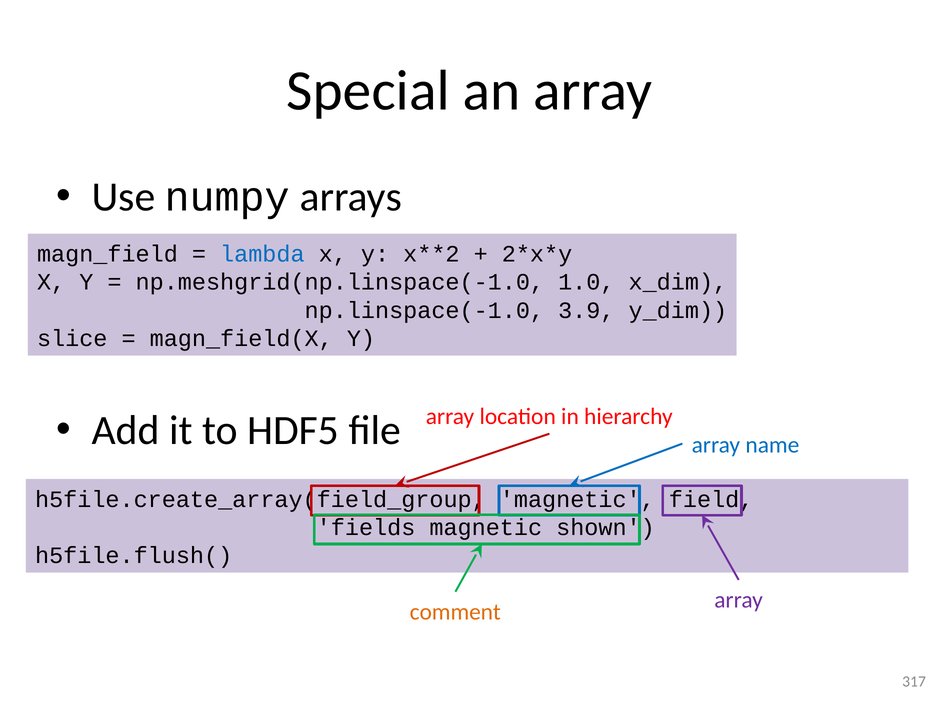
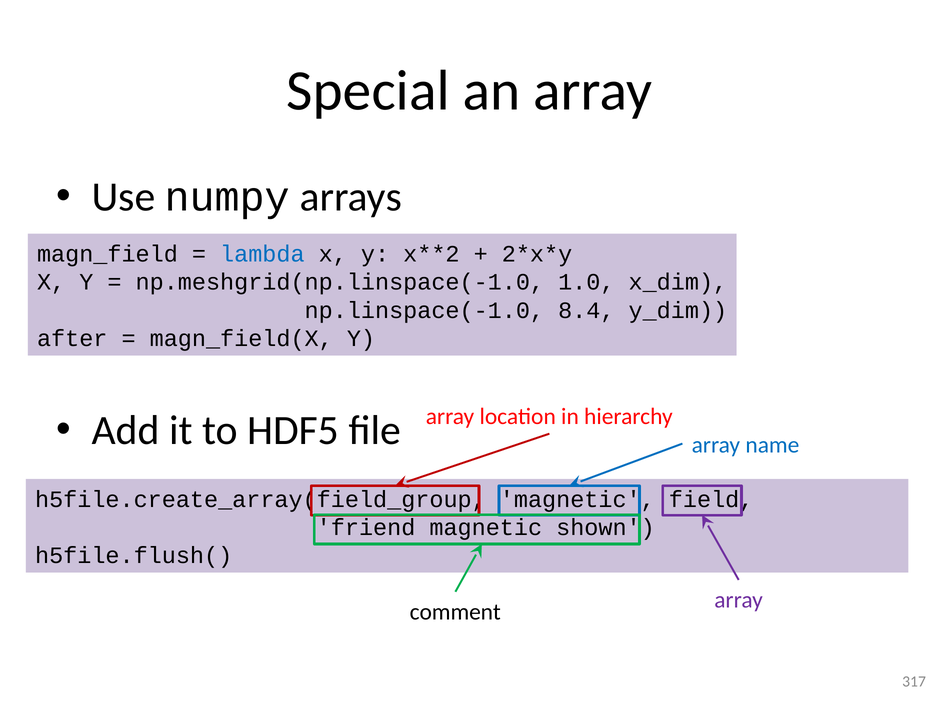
3.9: 3.9 -> 8.4
slice: slice -> after
fields: fields -> friend
comment colour: orange -> black
